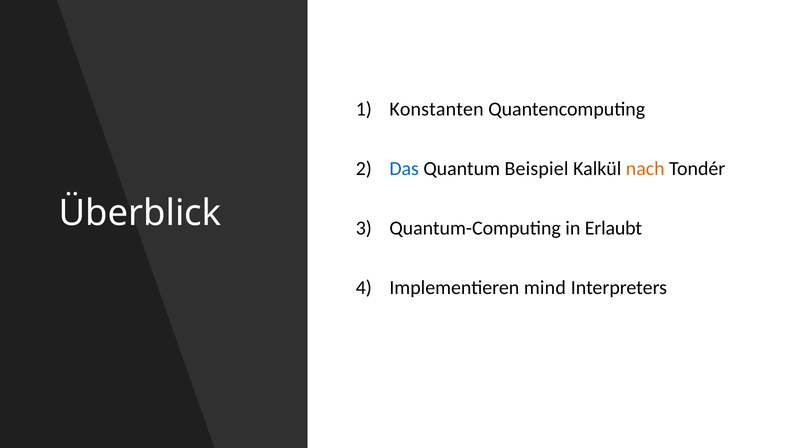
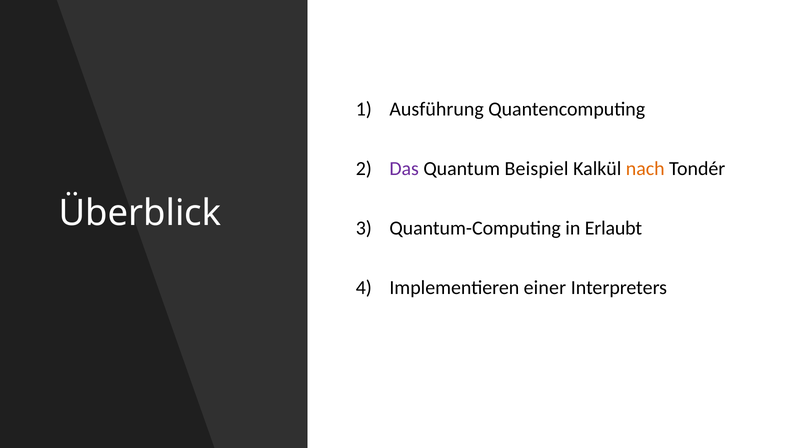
Konstanten: Konstanten -> Ausführung
Das colour: blue -> purple
mind: mind -> einer
